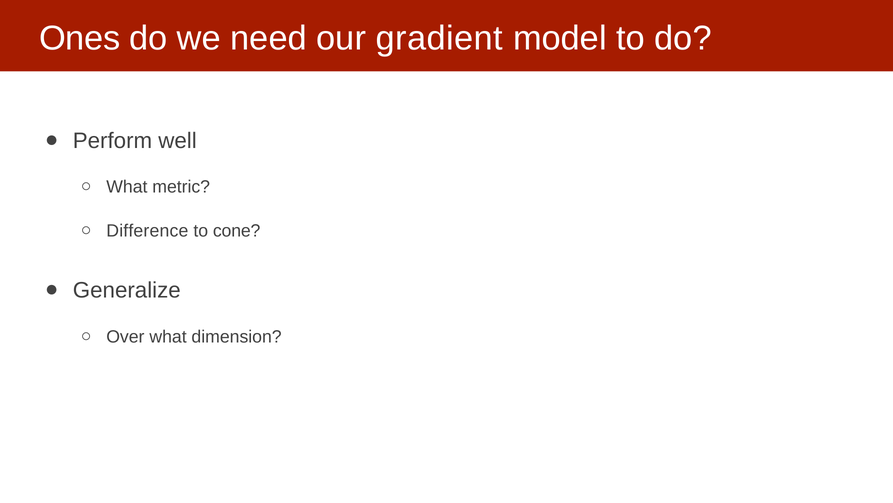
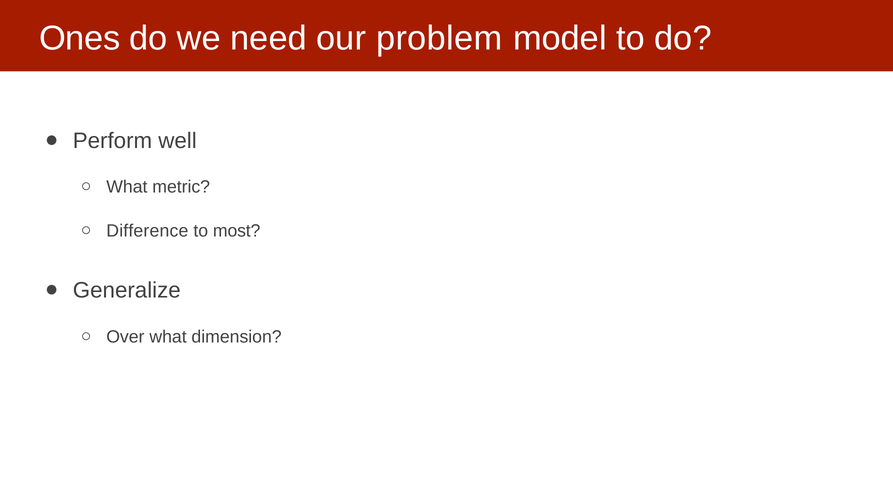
gradient: gradient -> problem
cone: cone -> most
